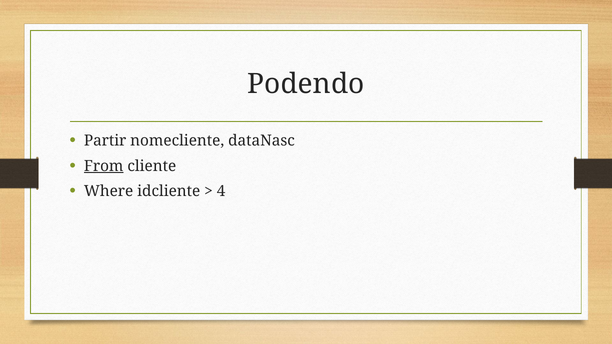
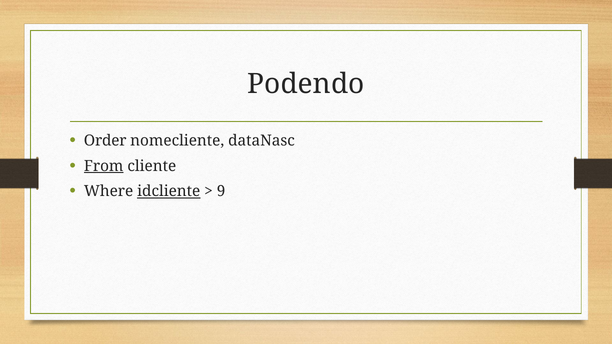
Partir: Partir -> Order
idcliente underline: none -> present
4: 4 -> 9
